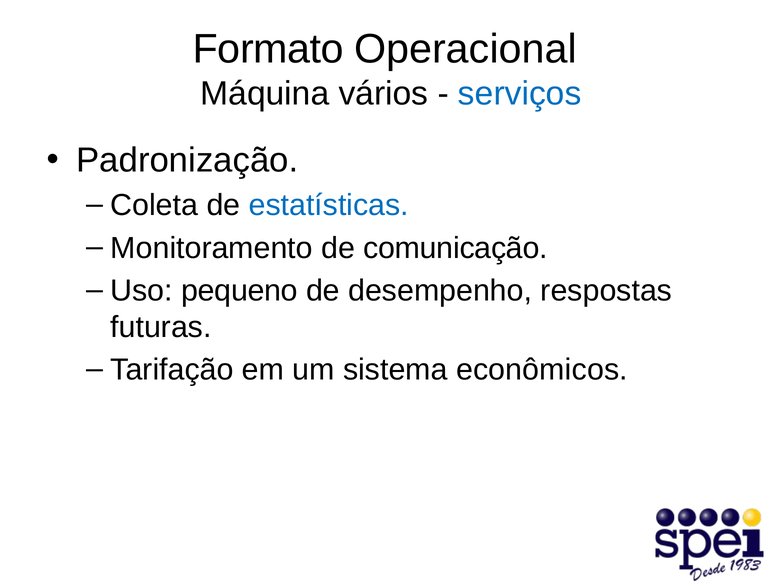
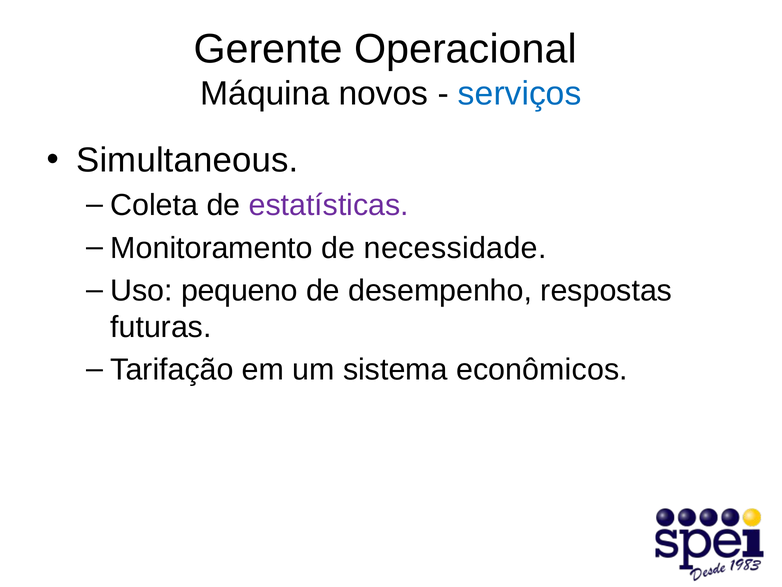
Formato: Formato -> Gerente
vários: vários -> novos
Padronização: Padronização -> Simultaneous
estatísticas colour: blue -> purple
comunicação: comunicação -> necessidade
